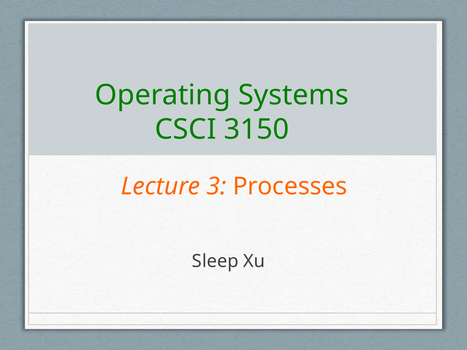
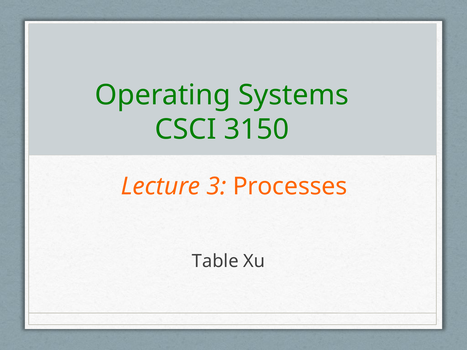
Sleep: Sleep -> Table
